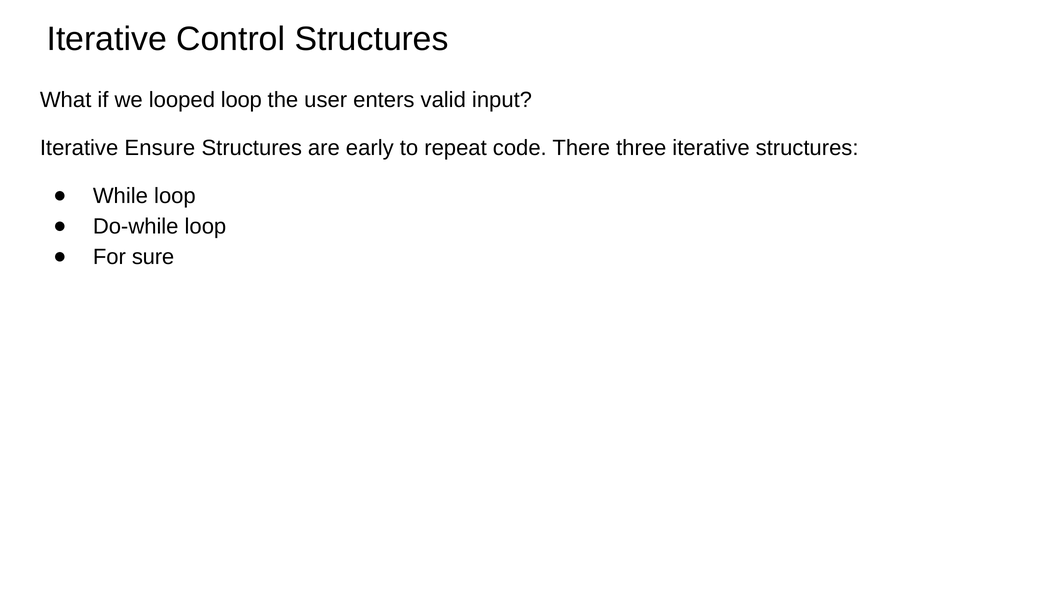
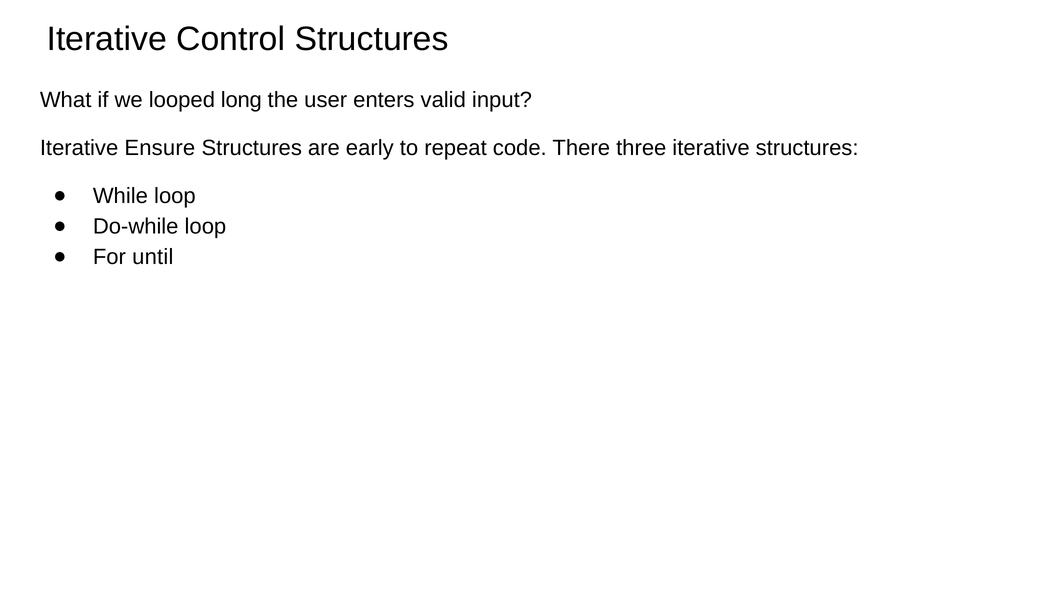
looped loop: loop -> long
sure: sure -> until
